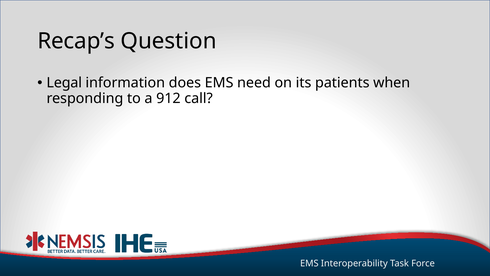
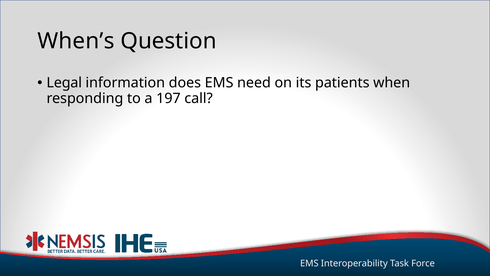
Recap’s: Recap’s -> When’s
912: 912 -> 197
